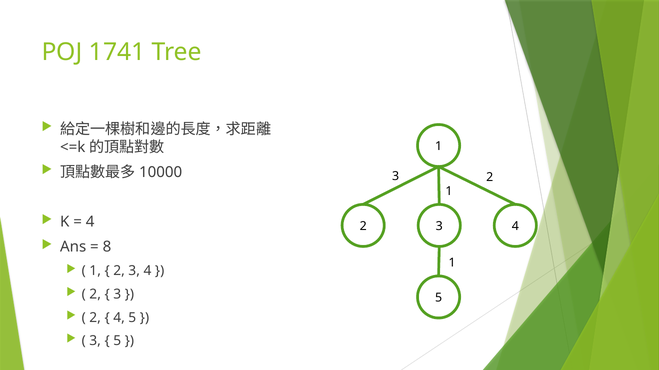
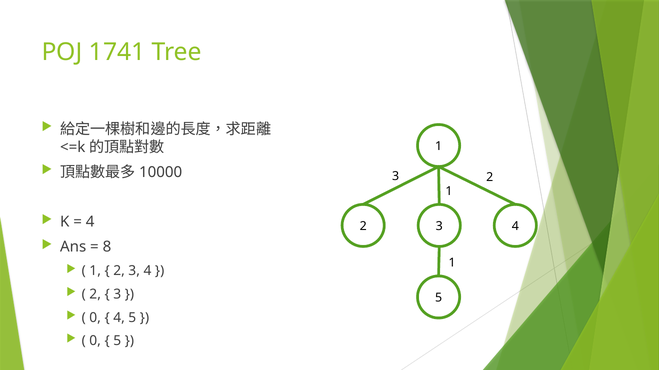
2 at (95, 318): 2 -> 0
3 at (95, 342): 3 -> 0
